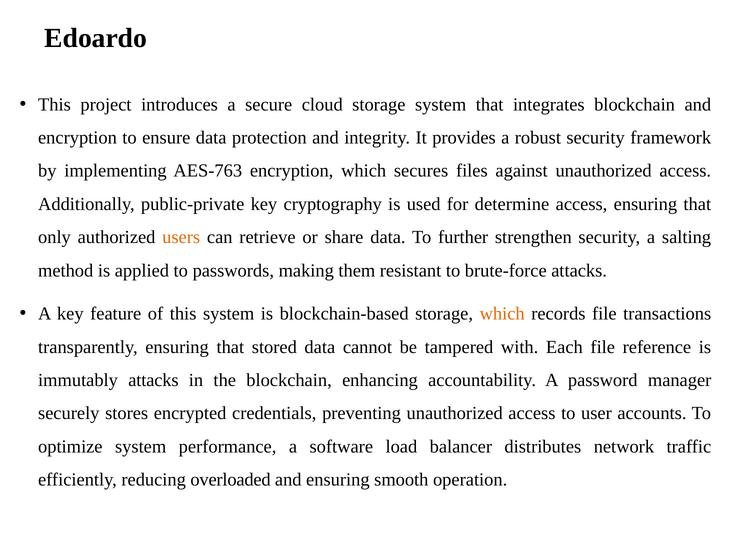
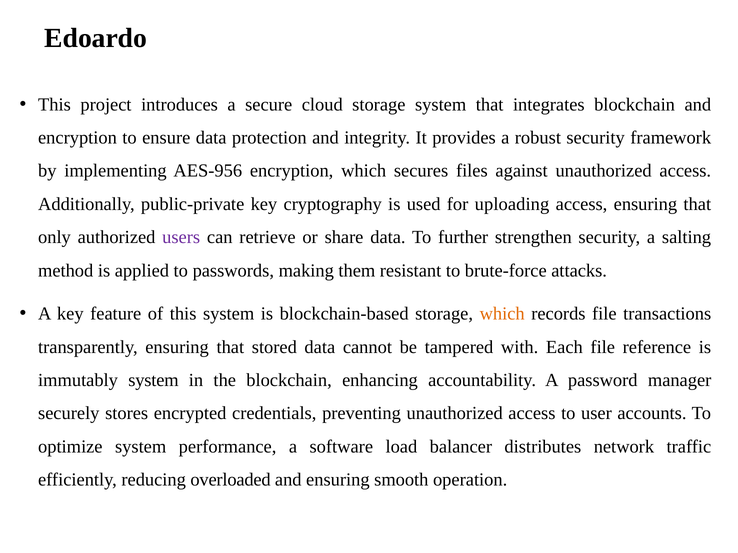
AES-763: AES-763 -> AES-956
determine: determine -> uploading
users colour: orange -> purple
immutably attacks: attacks -> system
